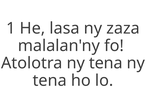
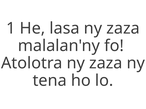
Atolotra ny tena: tena -> zaza
